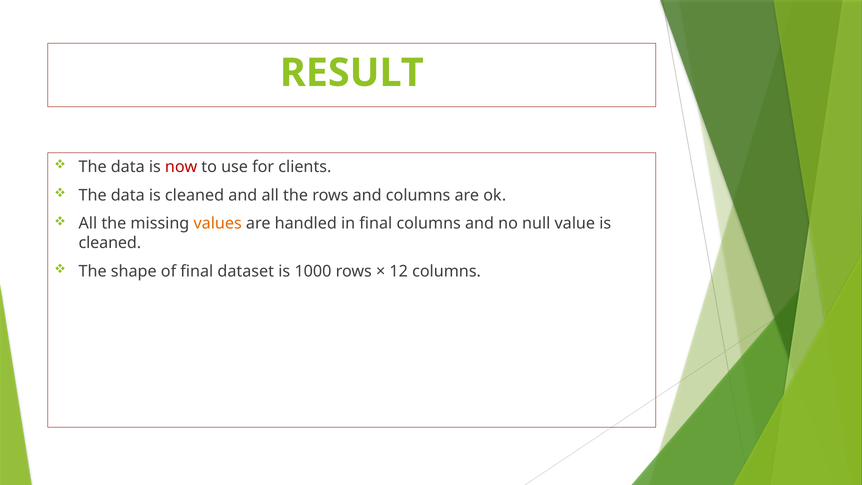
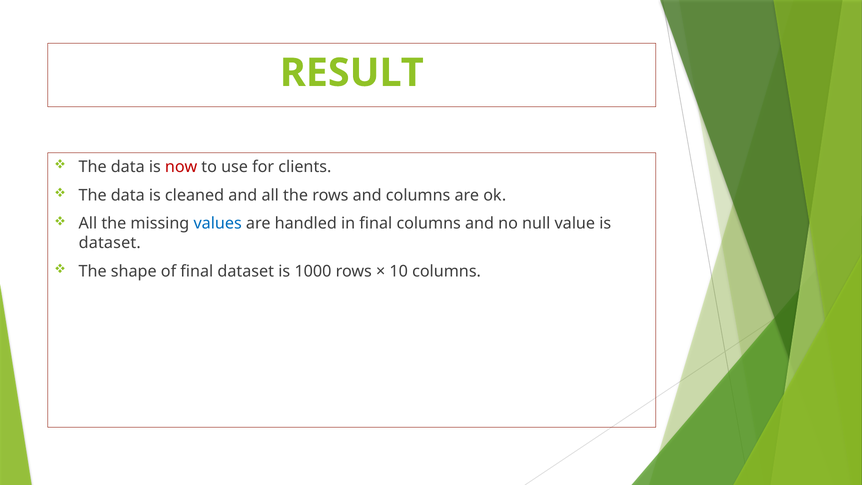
values colour: orange -> blue
cleaned at (110, 243): cleaned -> dataset
12: 12 -> 10
